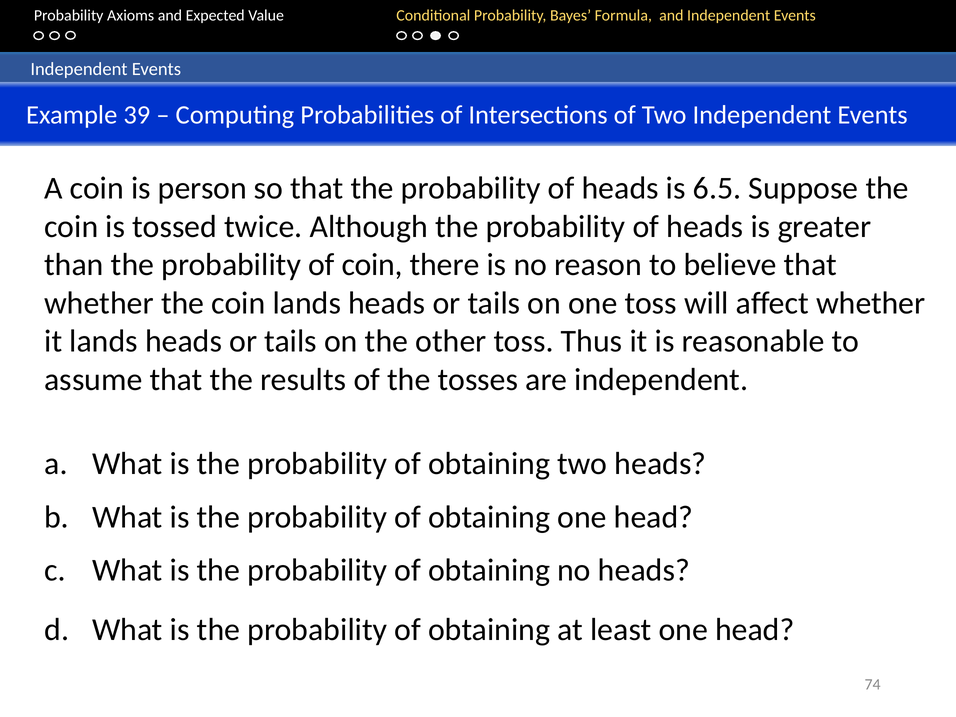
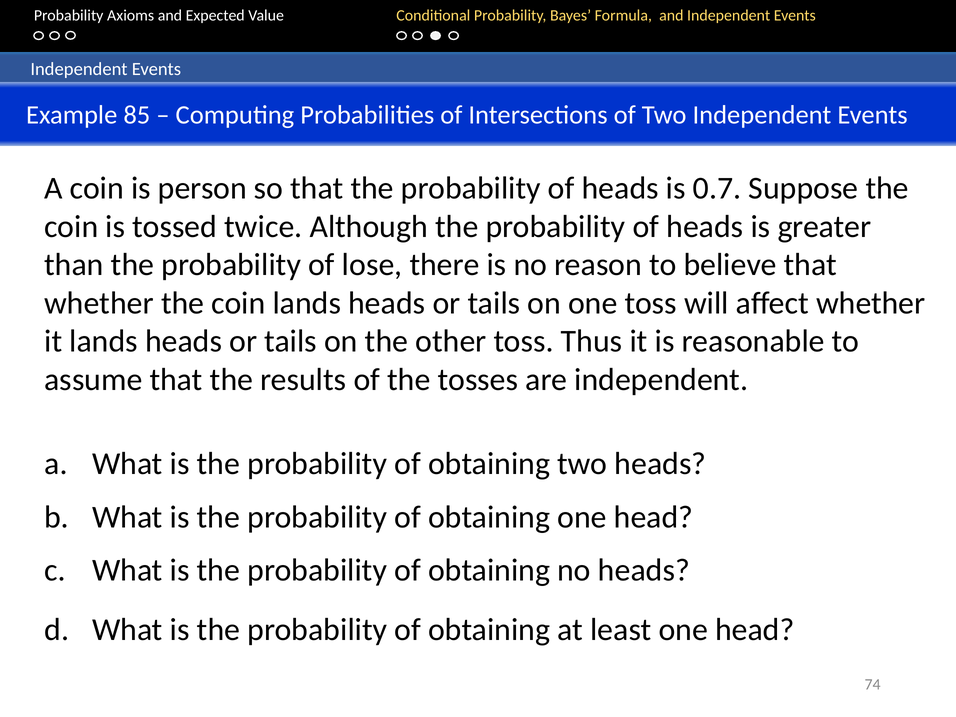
39: 39 -> 85
6.5: 6.5 -> 0.7
of coin: coin -> lose
